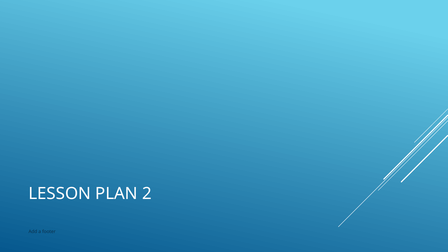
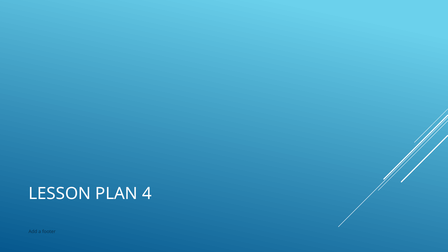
2: 2 -> 4
